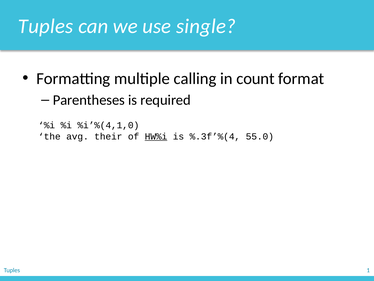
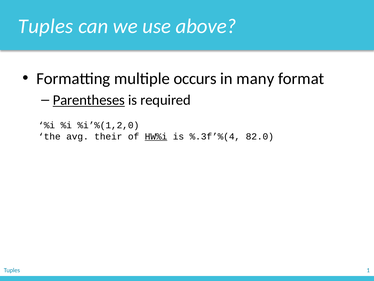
single: single -> above
calling: calling -> occurs
count: count -> many
Parentheses underline: none -> present
%i’%(4,1,0: %i’%(4,1,0 -> %i’%(1,2,0
55.0: 55.0 -> 82.0
